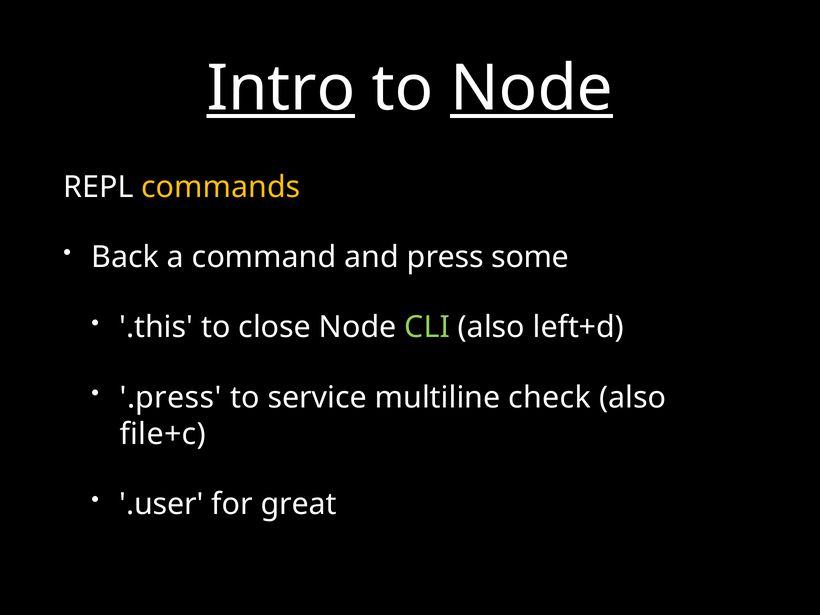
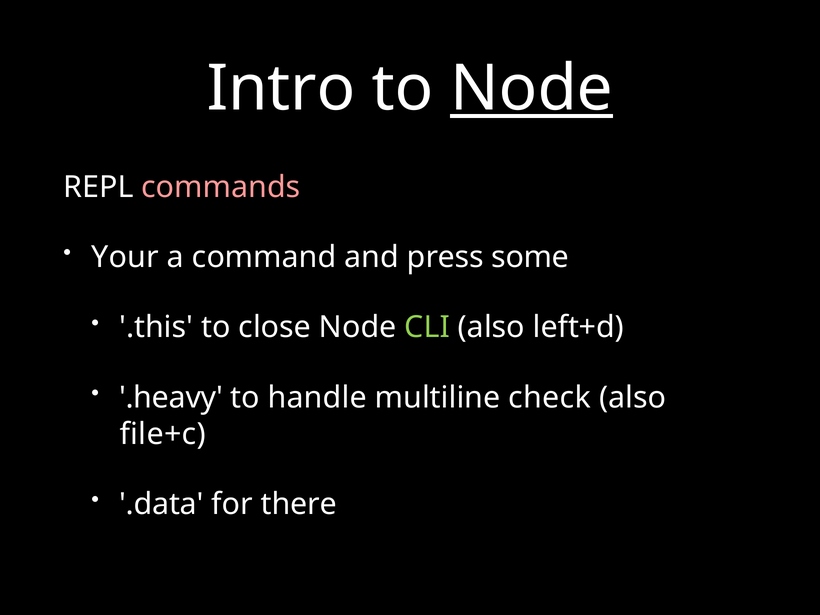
Intro underline: present -> none
commands colour: yellow -> pink
Back: Back -> Your
.press: .press -> .heavy
service: service -> handle
.user: .user -> .data
great: great -> there
